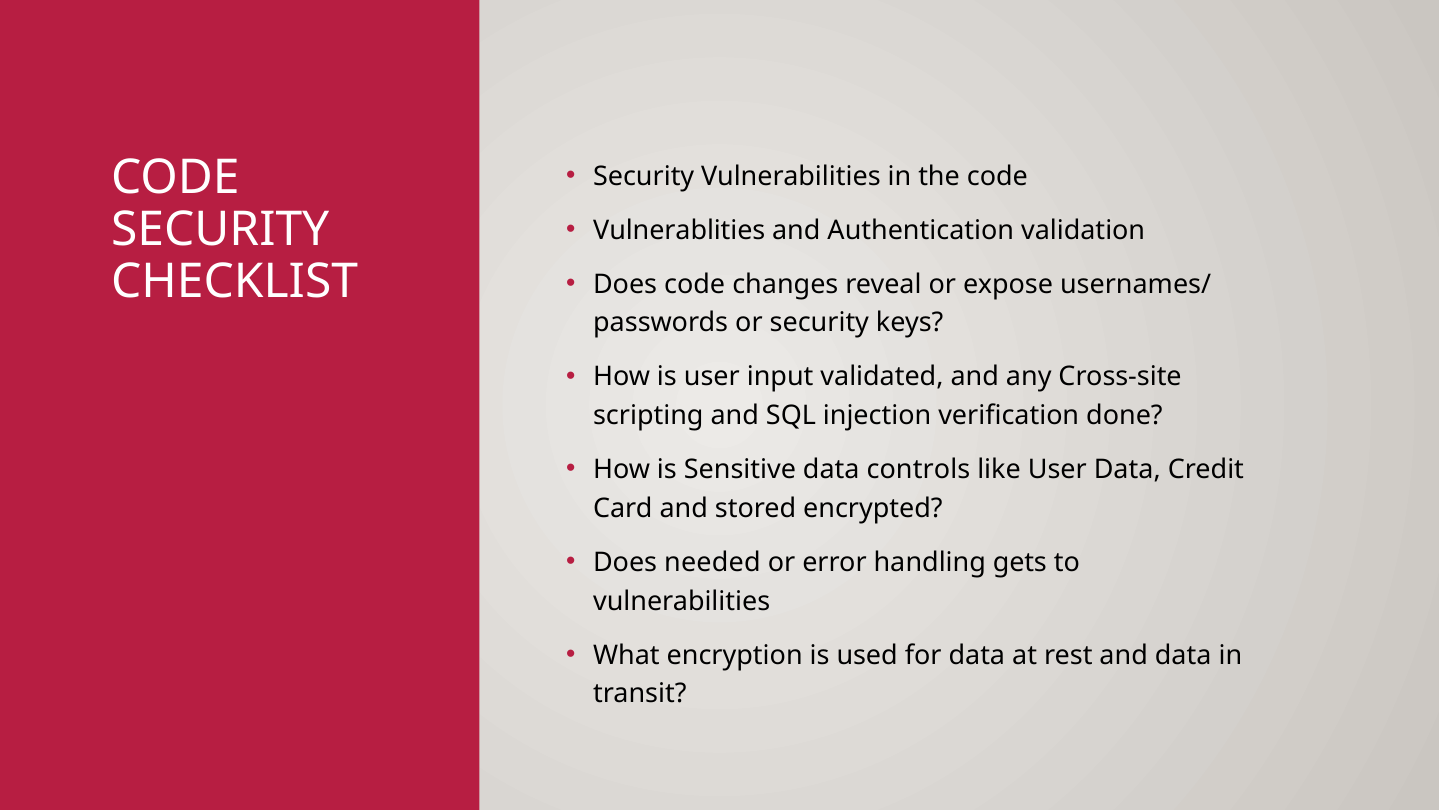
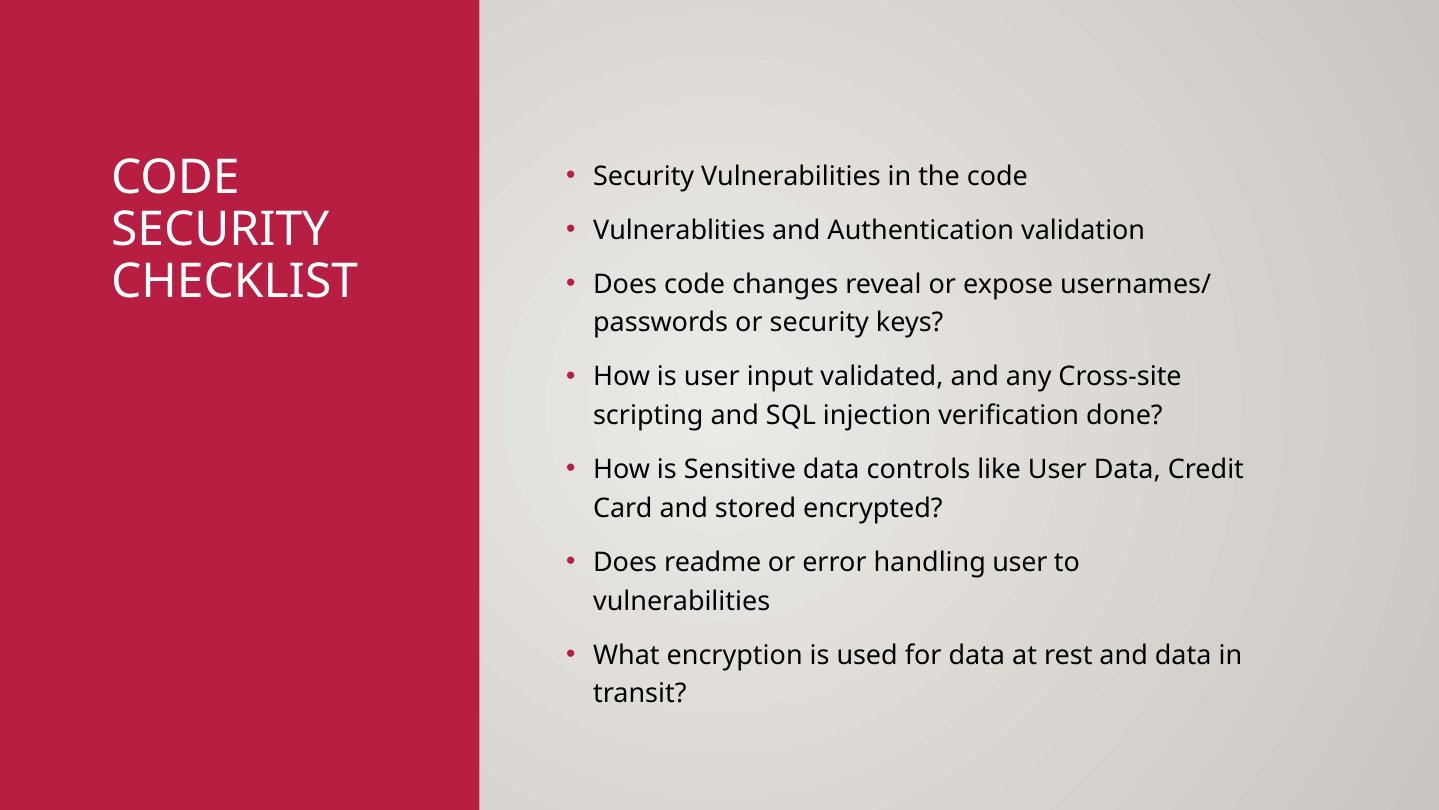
needed: needed -> readme
handling gets: gets -> user
